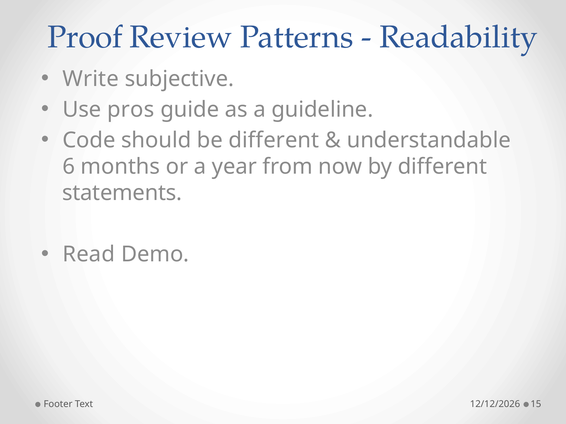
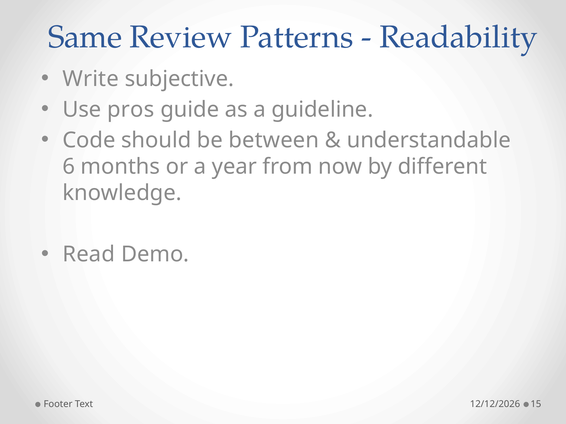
Proof: Proof -> Same
be different: different -> between
statements: statements -> knowledge
